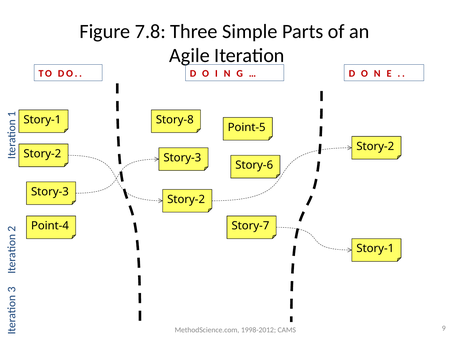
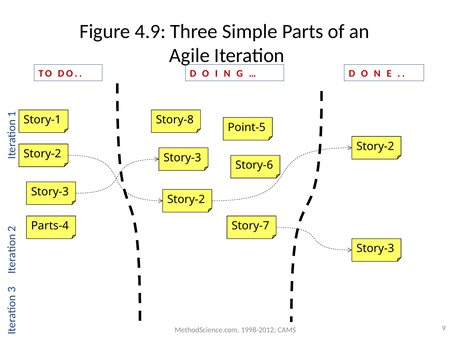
7.8: 7.8 -> 4.9
Point-4: Point-4 -> Parts-4
Story-1 at (375, 248): Story-1 -> Story-3
